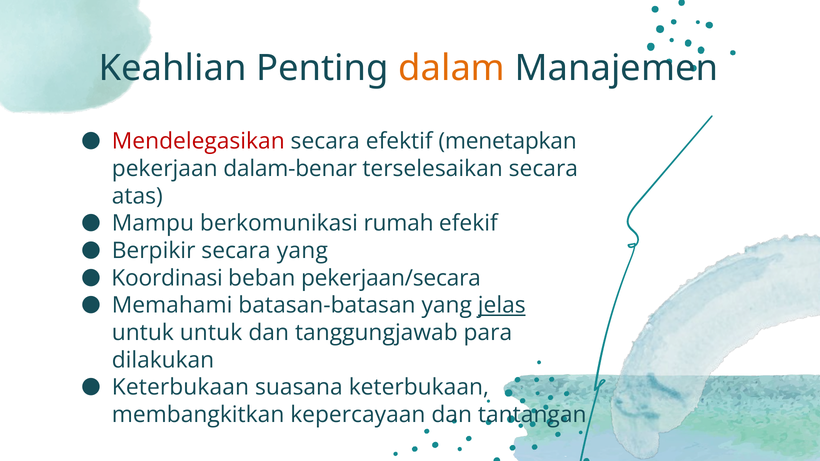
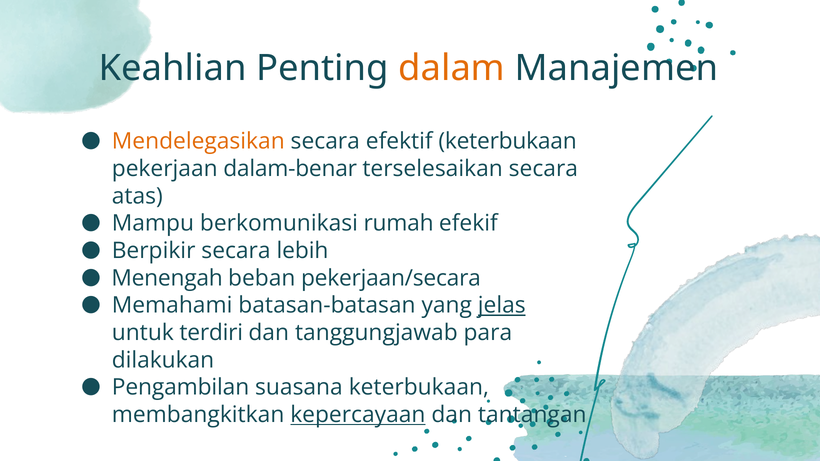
Mendelegasikan colour: red -> orange
efektif menetapkan: menetapkan -> keterbukaan
secara yang: yang -> lebih
Koordinasi: Koordinasi -> Menengah
untuk untuk: untuk -> terdiri
Keterbukaan at (180, 388): Keterbukaan -> Pengambilan
kepercayaan underline: none -> present
